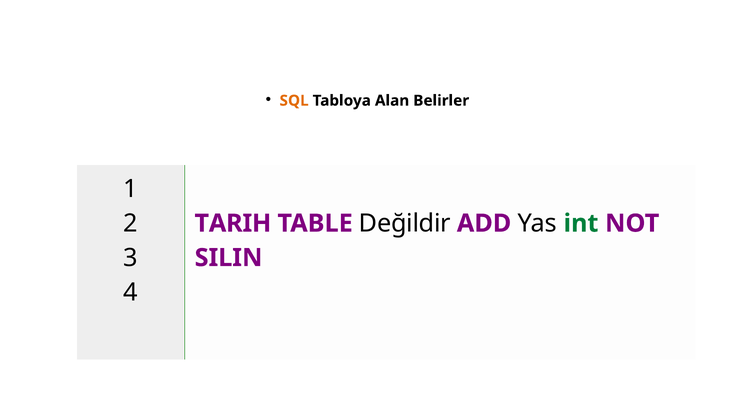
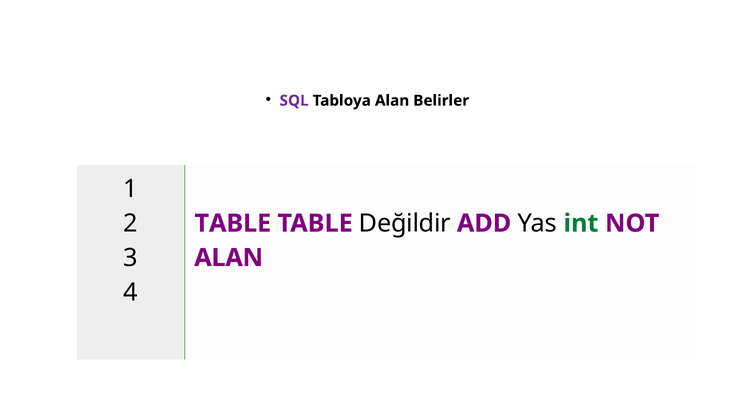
SQL colour: orange -> purple
TARIH at (233, 224): TARIH -> TABLE
SILIN at (229, 258): SILIN -> ALAN
